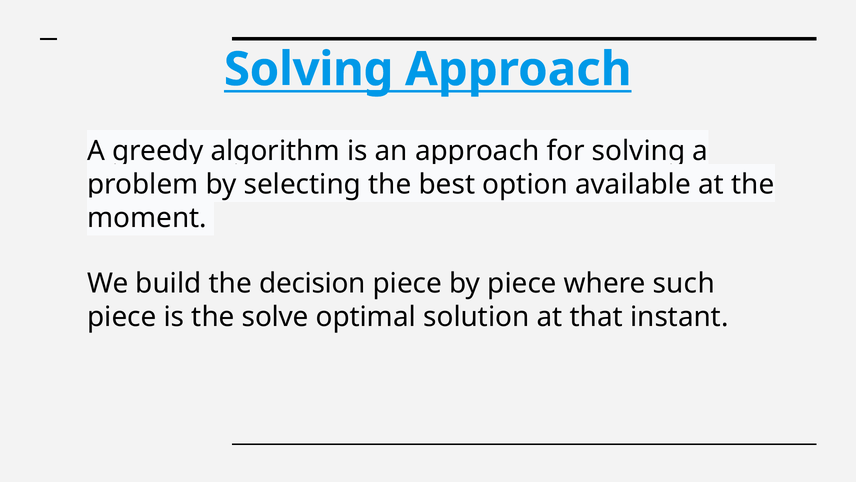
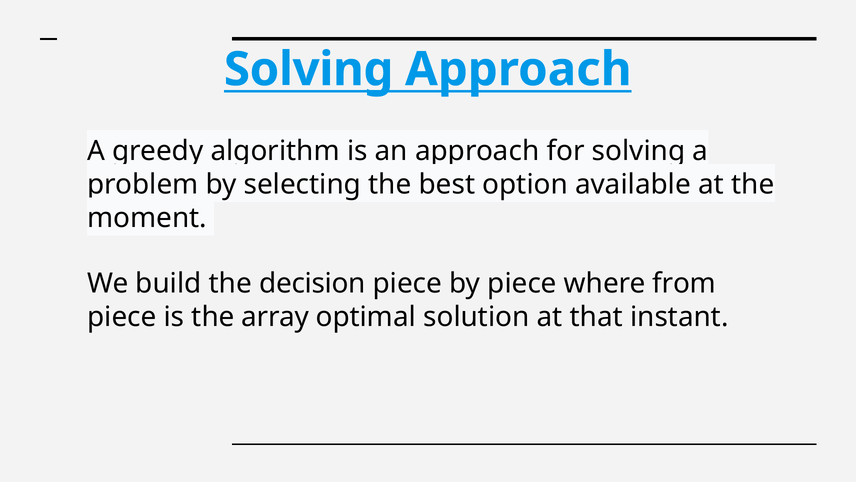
such: such -> from
solve: solve -> array
